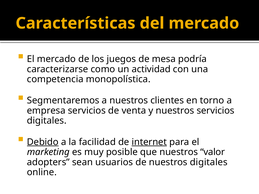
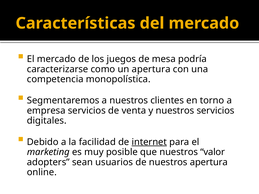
un actividad: actividad -> apertura
Debido underline: present -> none
nuestros digitales: digitales -> apertura
